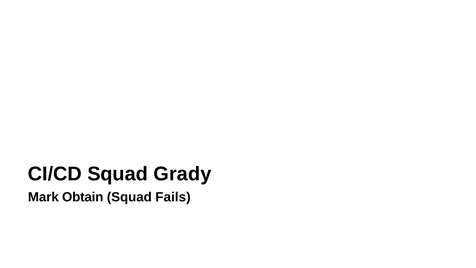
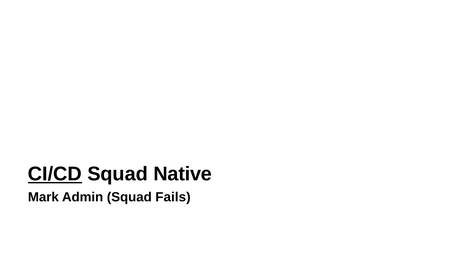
CI/CD underline: none -> present
Grady: Grady -> Native
Obtain: Obtain -> Admin
